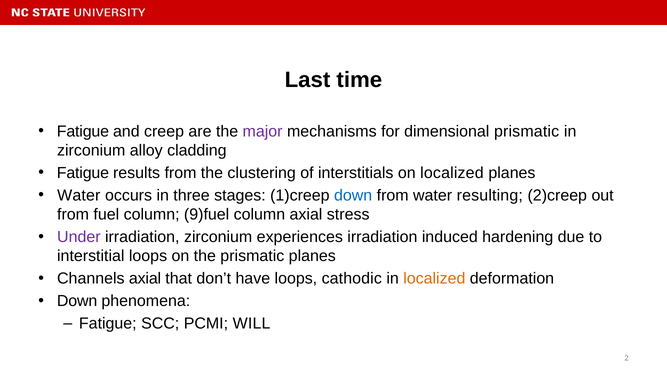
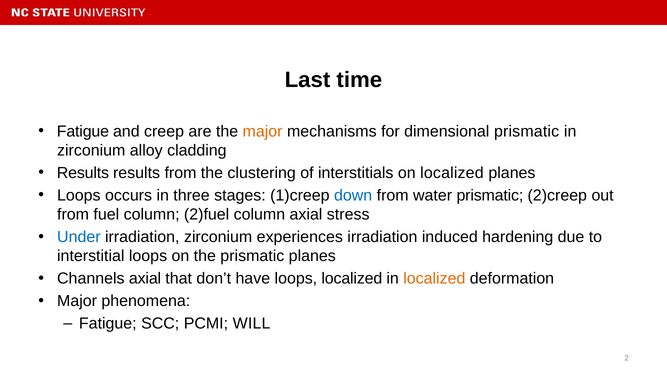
major at (263, 131) colour: purple -> orange
Fatigue at (83, 173): Fatigue -> Results
Water at (79, 196): Water -> Loops
water resulting: resulting -> prismatic
9)fuel: 9)fuel -> 2)fuel
Under colour: purple -> blue
loops cathodic: cathodic -> localized
Down at (77, 301): Down -> Major
